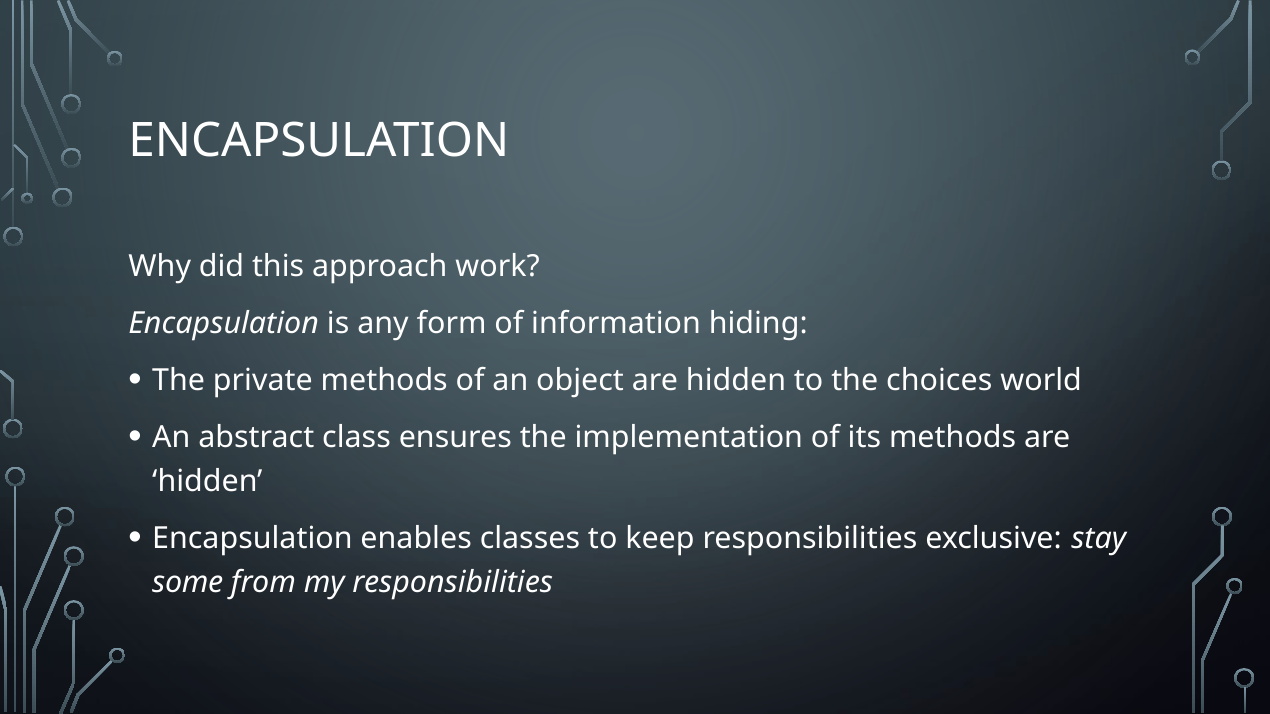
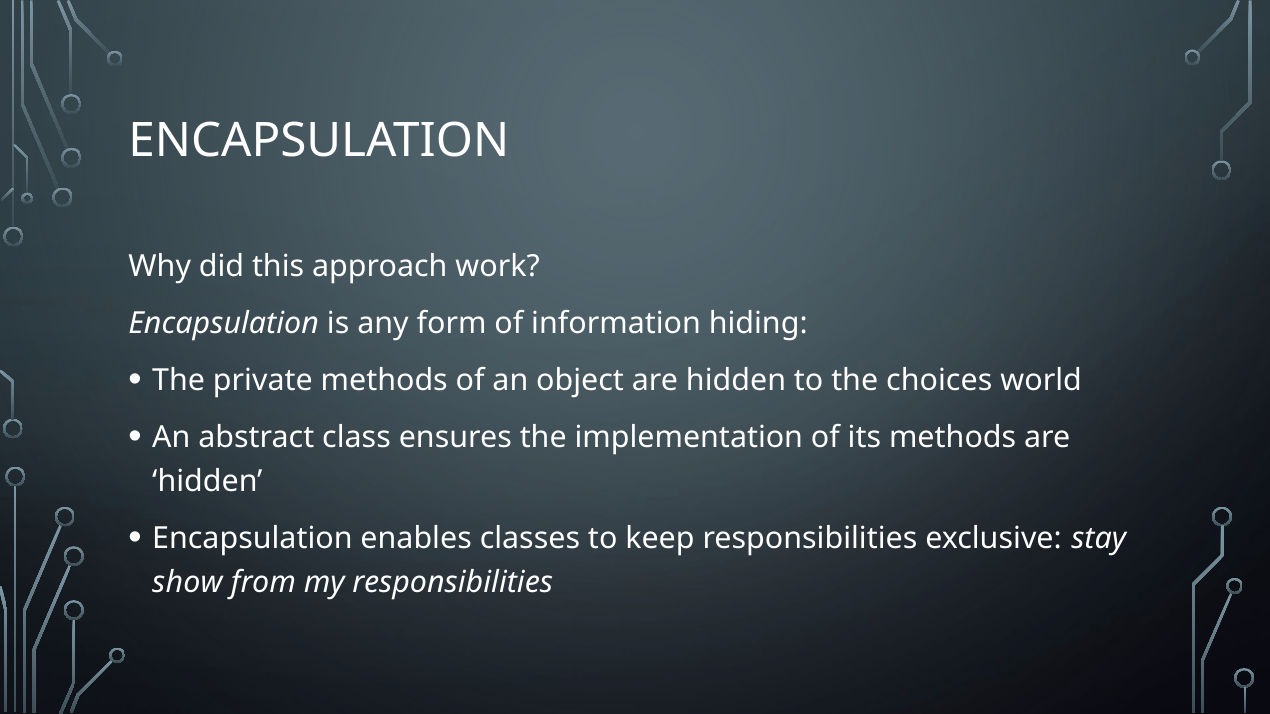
some: some -> show
